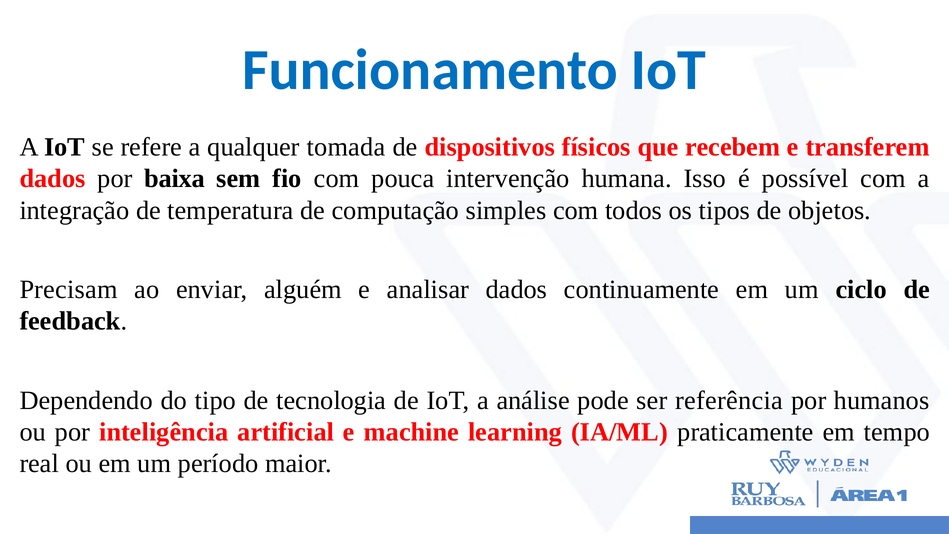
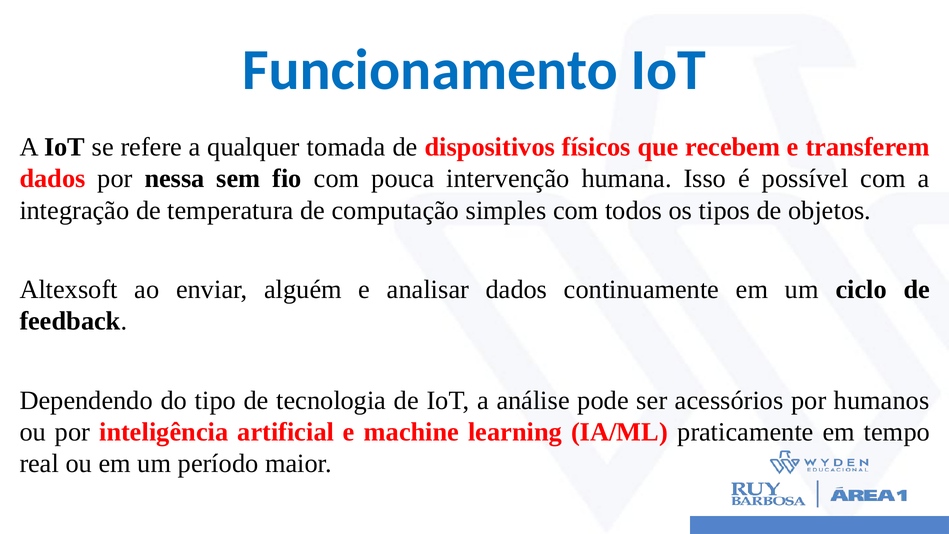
baixa: baixa -> nessa
Precisam: Precisam -> Altexsoft
referência: referência -> acessórios
